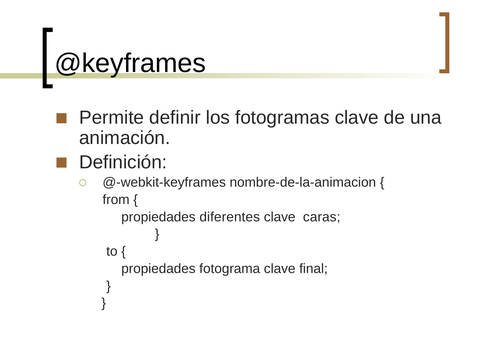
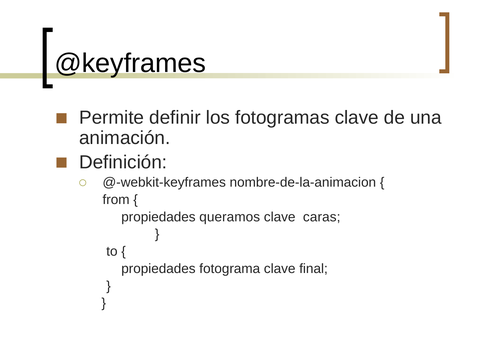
diferentes: diferentes -> queramos
